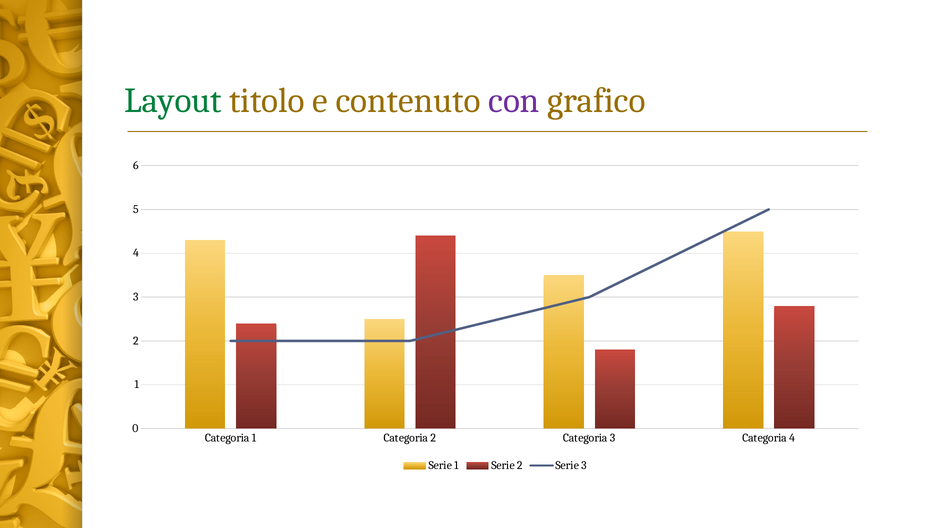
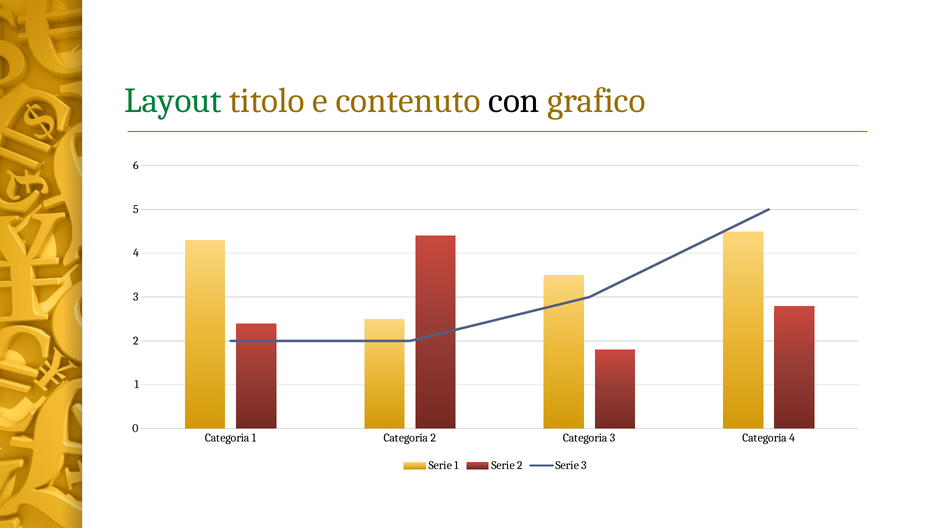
con colour: purple -> black
